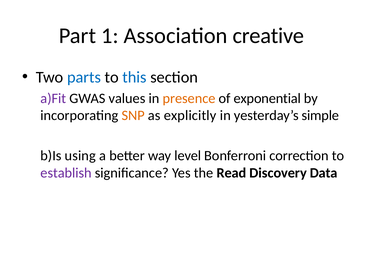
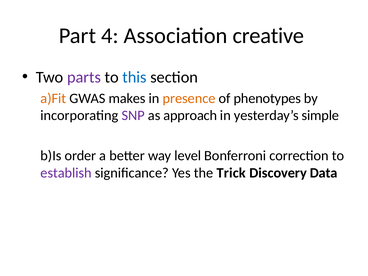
1: 1 -> 4
parts colour: blue -> purple
a)Fit colour: purple -> orange
values: values -> makes
exponential: exponential -> phenotypes
SNP colour: orange -> purple
explicitly: explicitly -> approach
using: using -> order
Read: Read -> Trick
